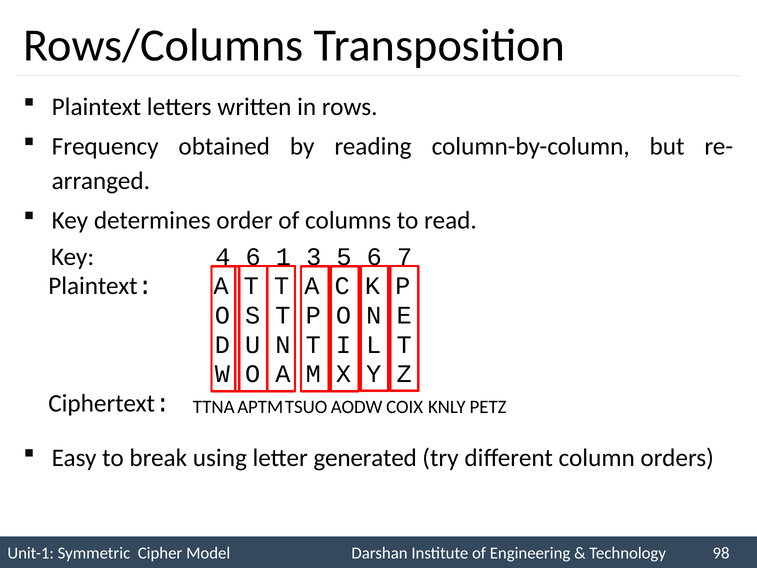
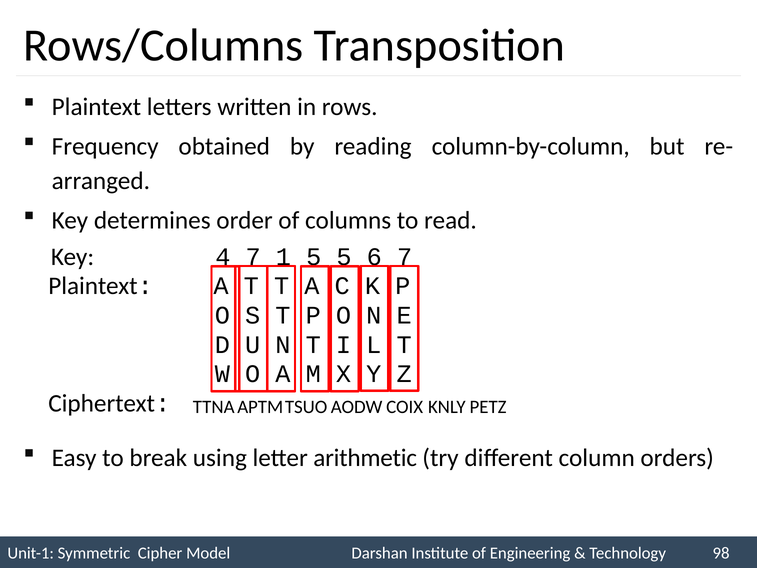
4 6: 6 -> 7
1 3: 3 -> 5
generated: generated -> arithmetic
